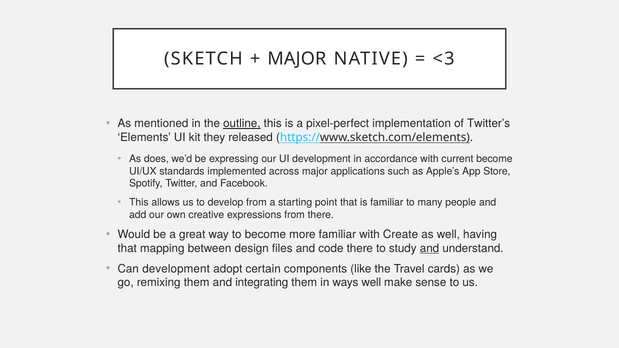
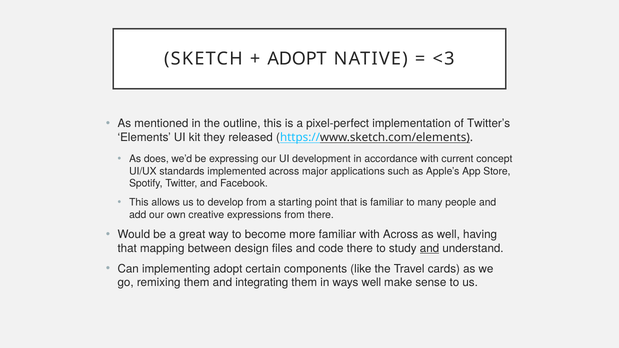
MAJOR at (297, 59): MAJOR -> ADOPT
outline underline: present -> none
current become: become -> concept
with Create: Create -> Across
Can development: development -> implementing
